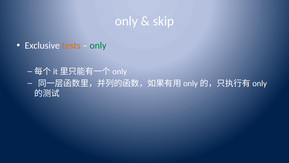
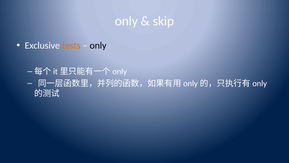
only at (98, 45) colour: green -> black
